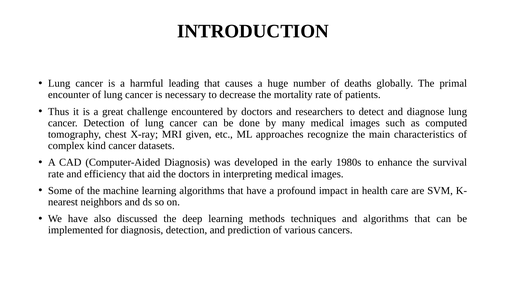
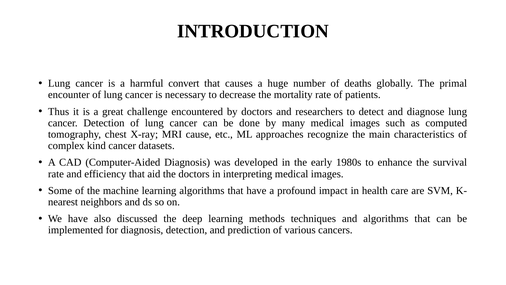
leading: leading -> convert
given: given -> cause
